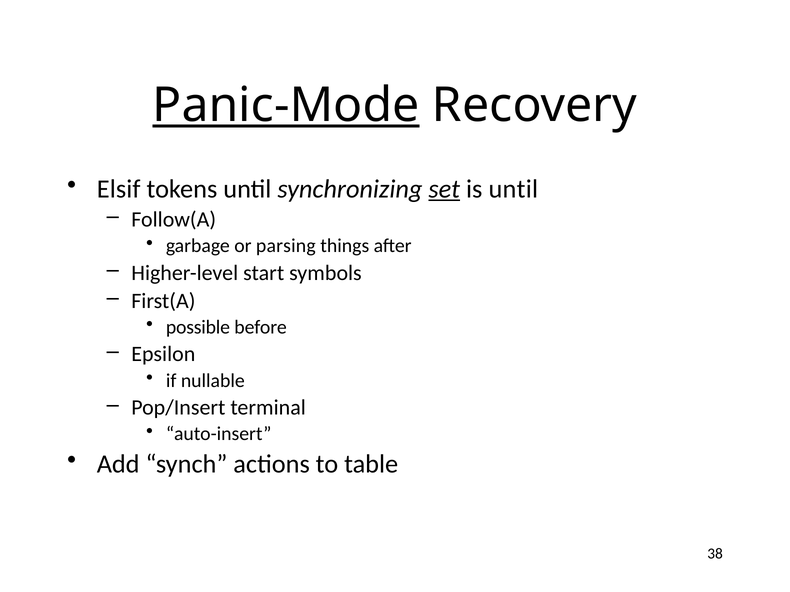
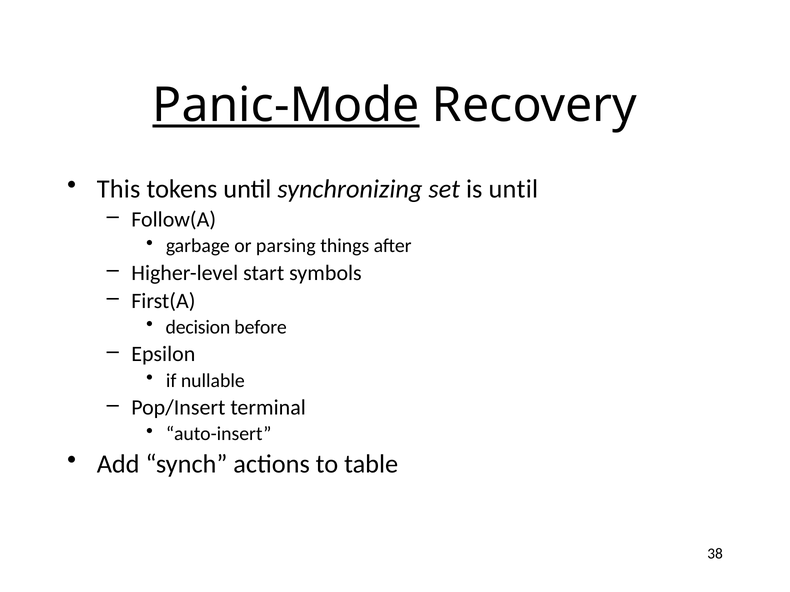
Elsif: Elsif -> This
set underline: present -> none
possible: possible -> decision
